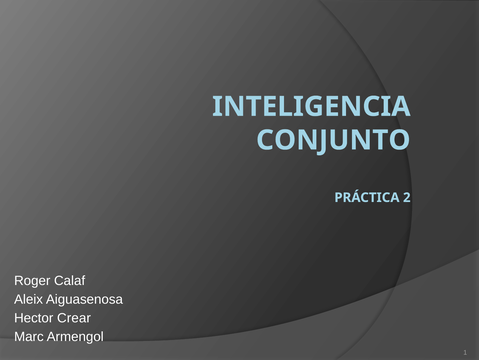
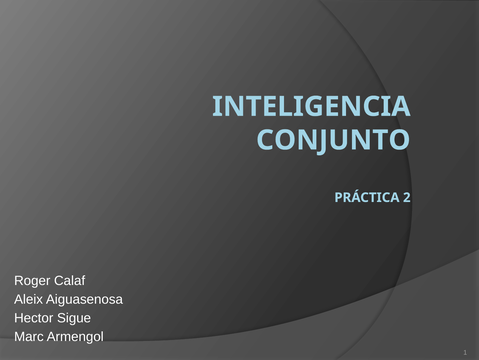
Crear: Crear -> Sigue
